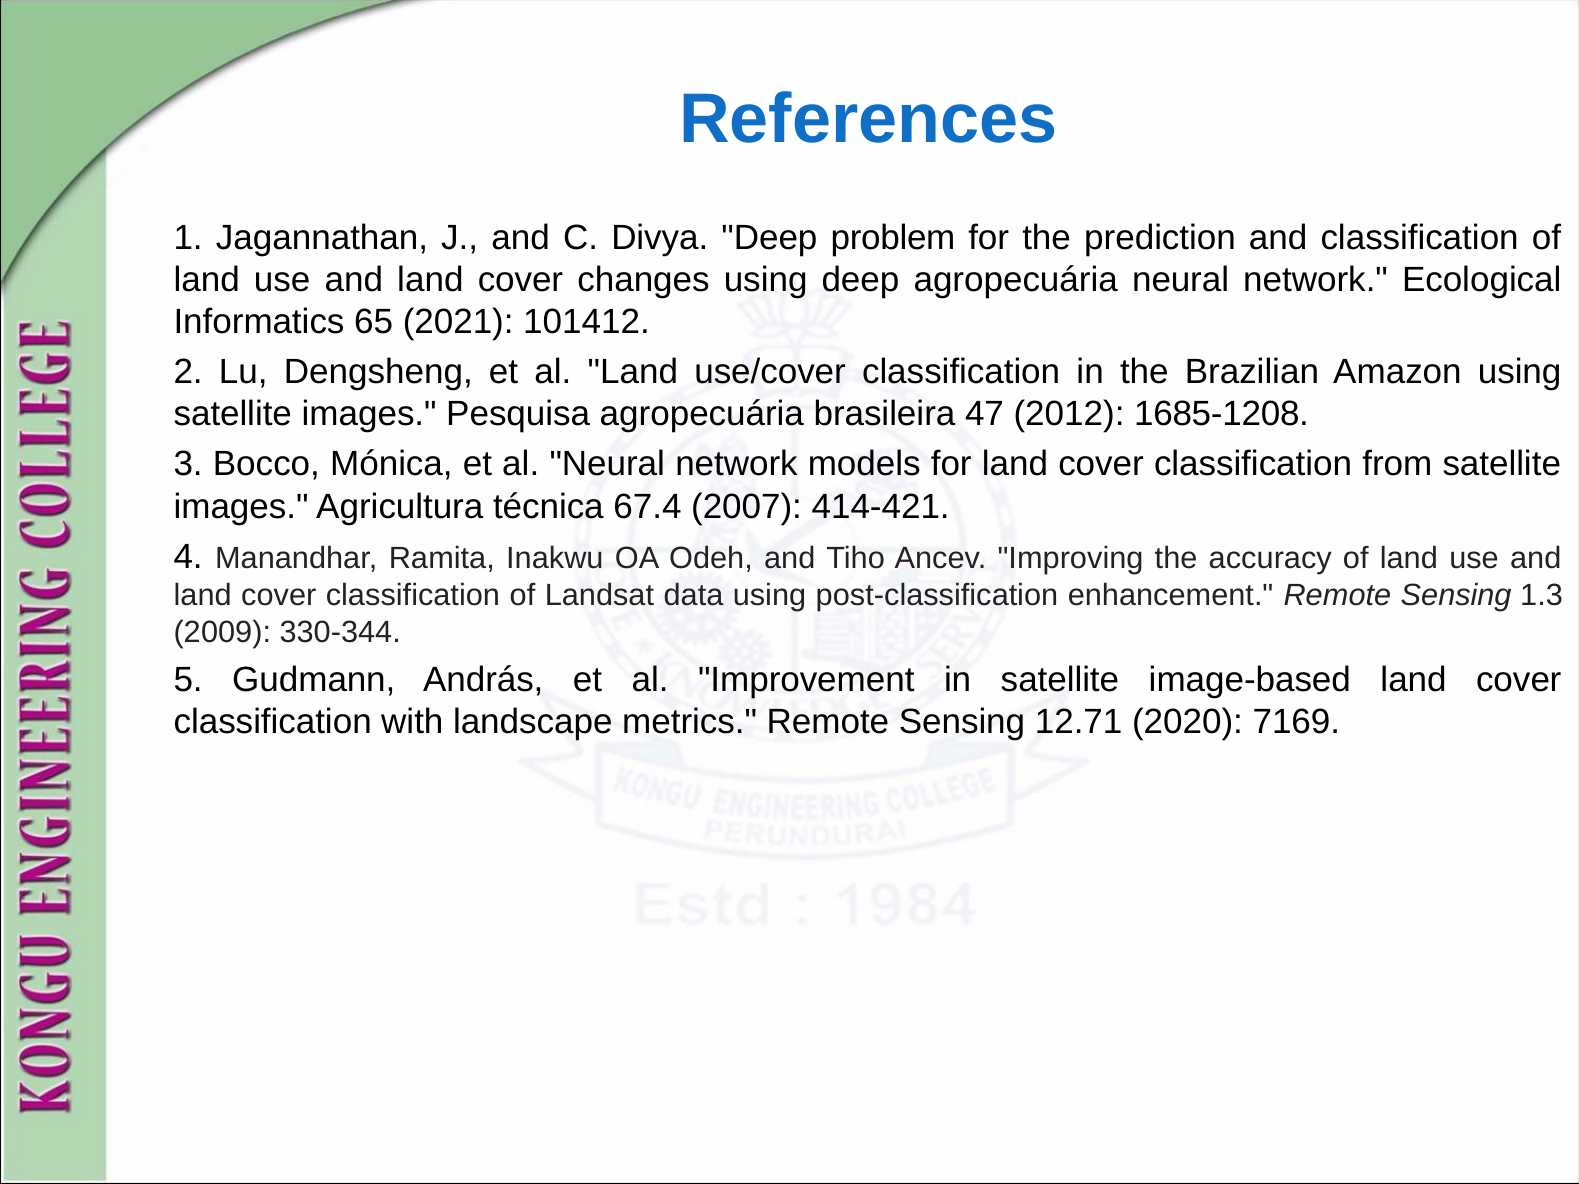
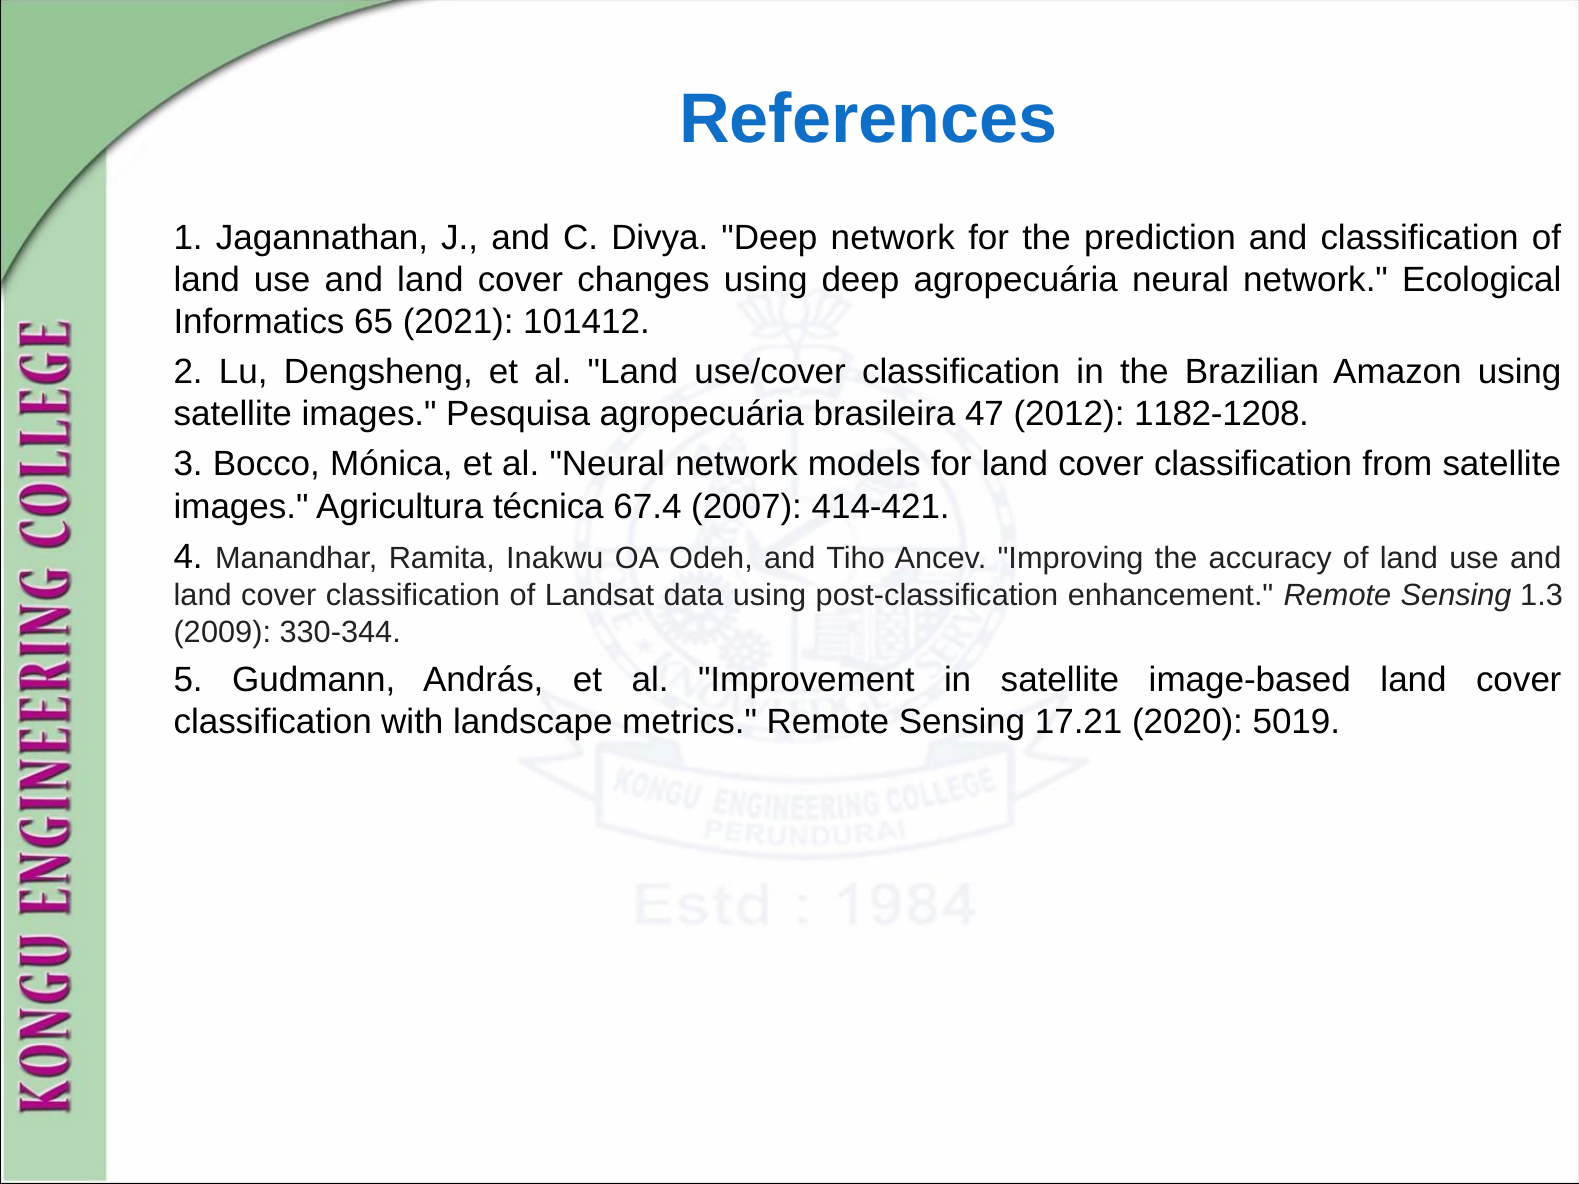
Deep problem: problem -> network
1685-1208: 1685-1208 -> 1182-1208
12.71: 12.71 -> 17.21
7169: 7169 -> 5019
